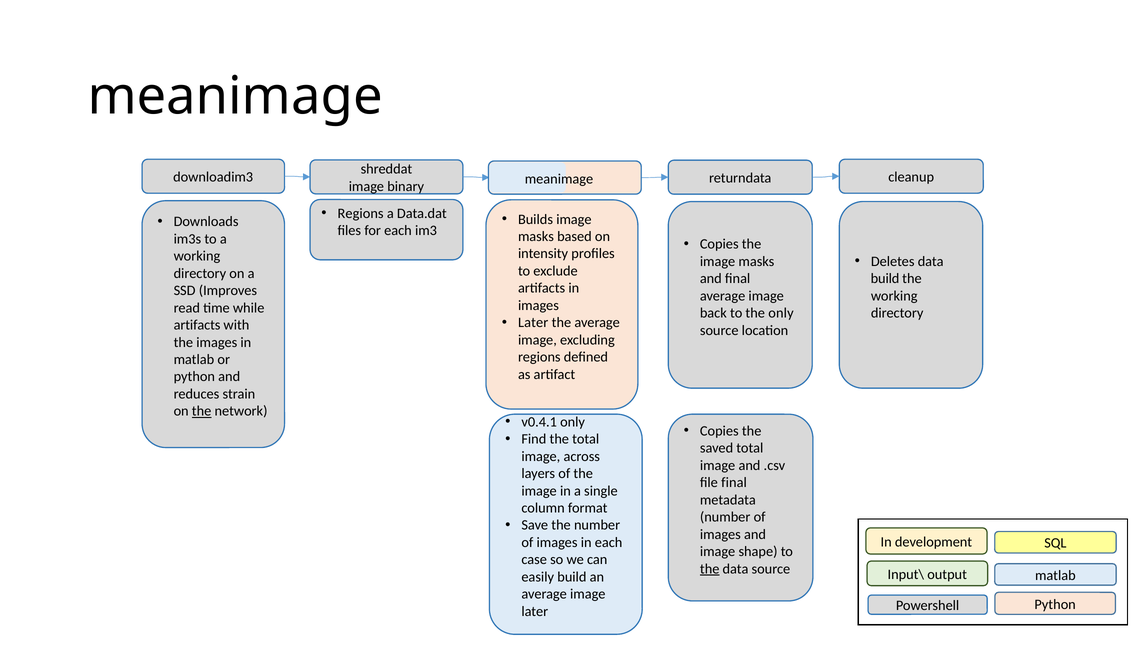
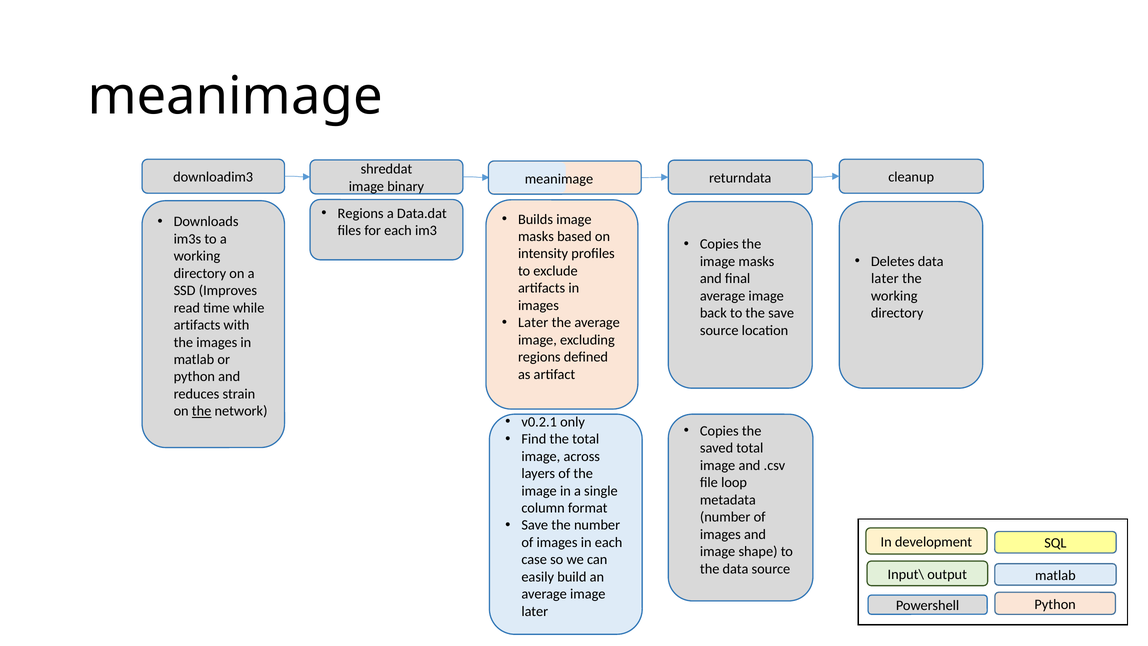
build at (885, 279): build -> later
the only: only -> save
v0.4.1: v0.4.1 -> v0.2.1
file final: final -> loop
the at (710, 569) underline: present -> none
